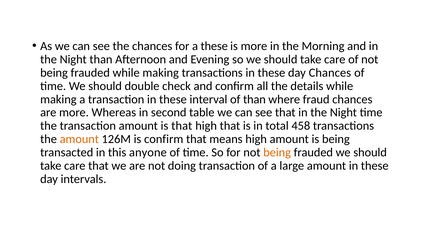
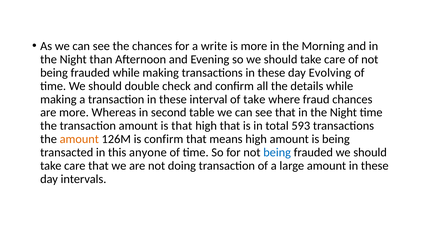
a these: these -> write
day Chances: Chances -> Evolving
of than: than -> take
458: 458 -> 593
being at (277, 152) colour: orange -> blue
